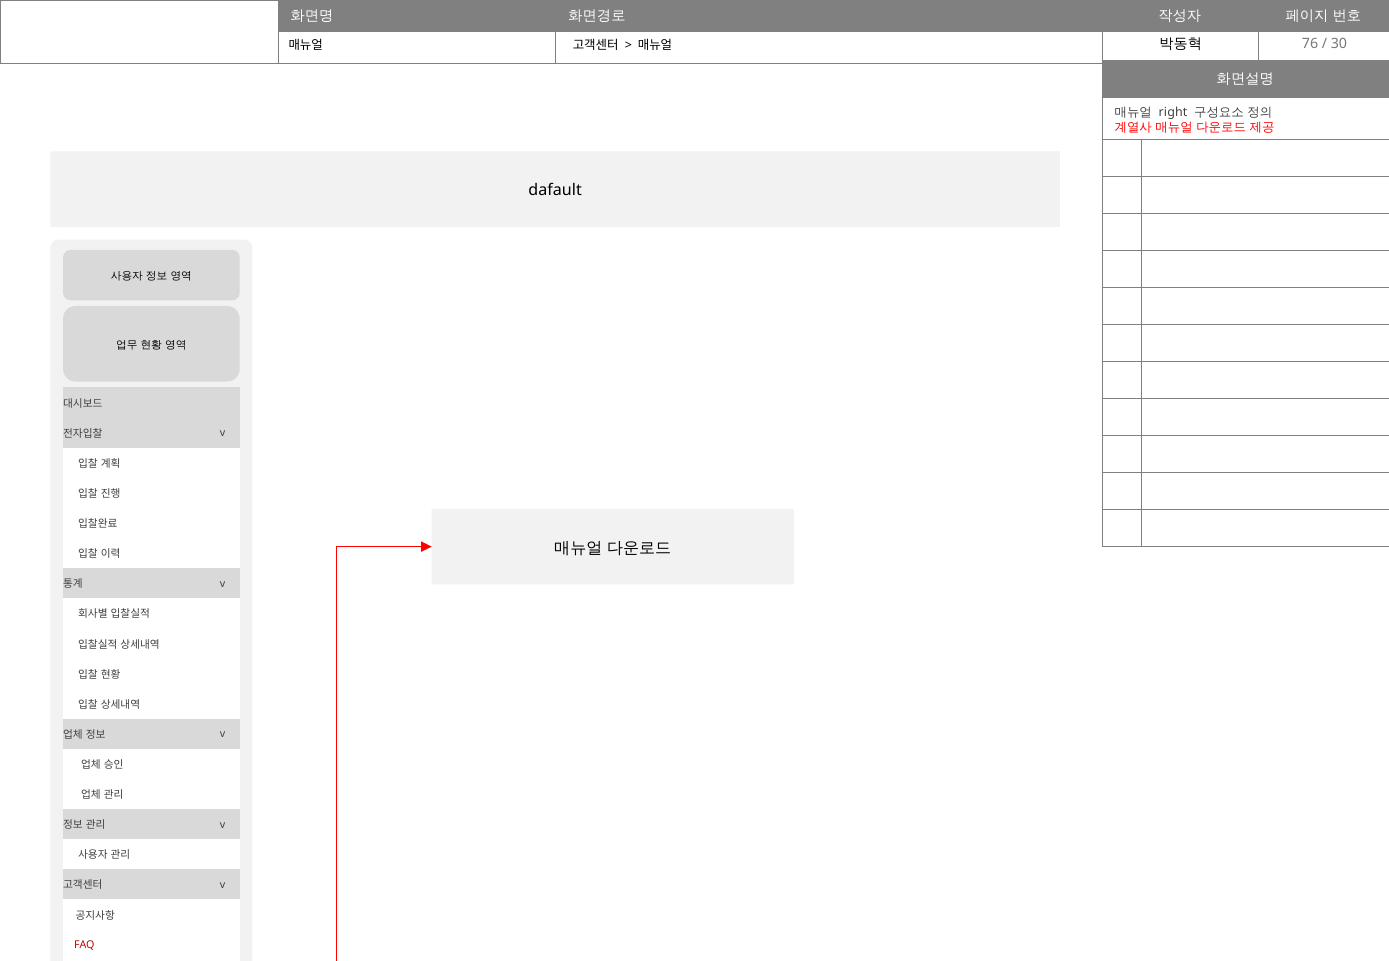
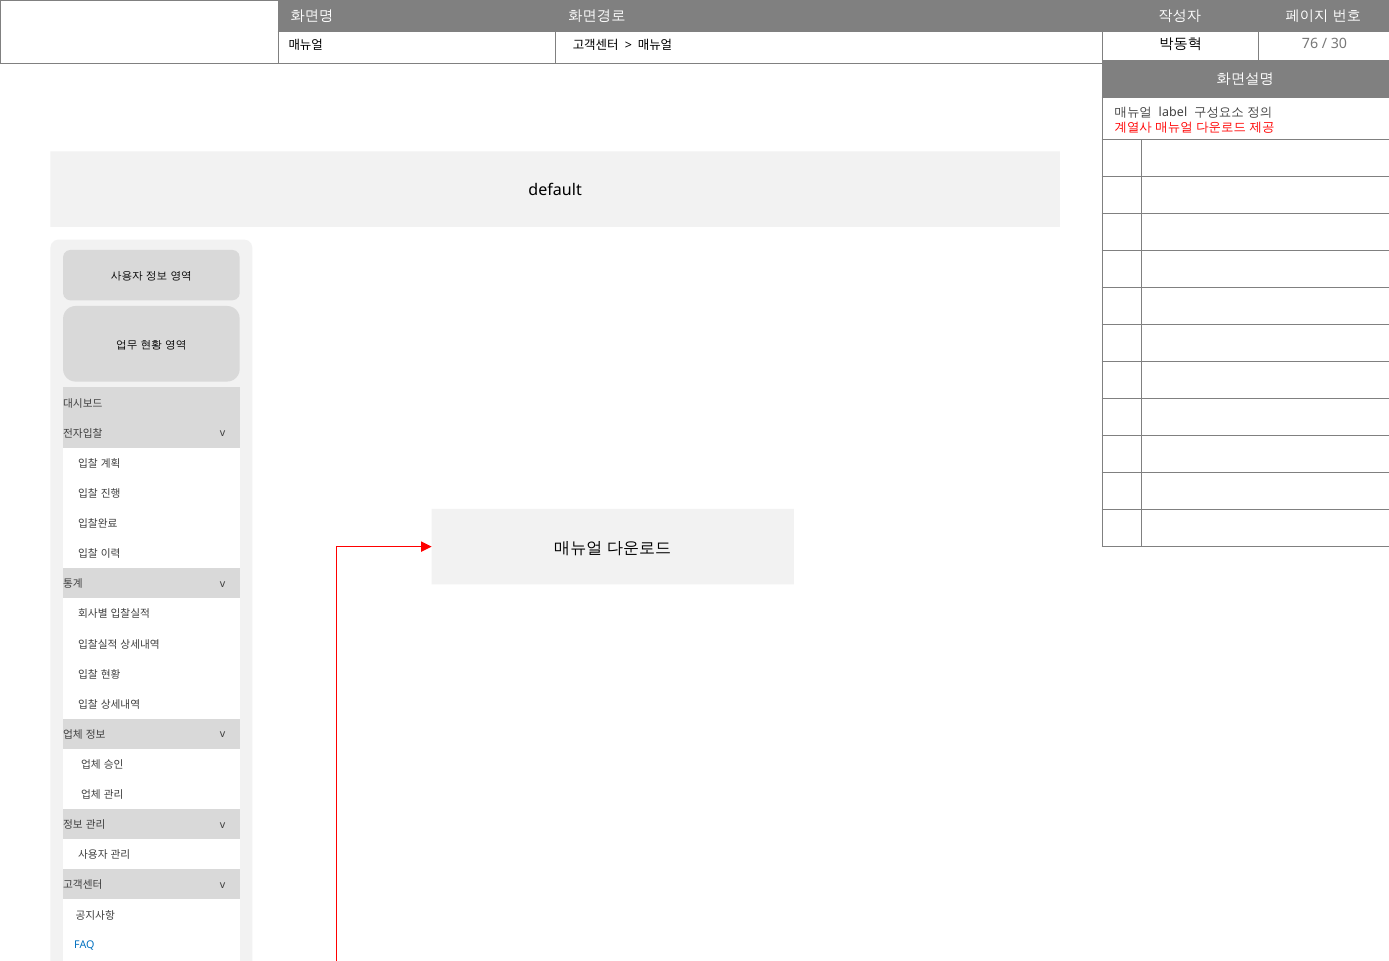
right: right -> label
dafault: dafault -> default
FAQ colour: red -> blue
